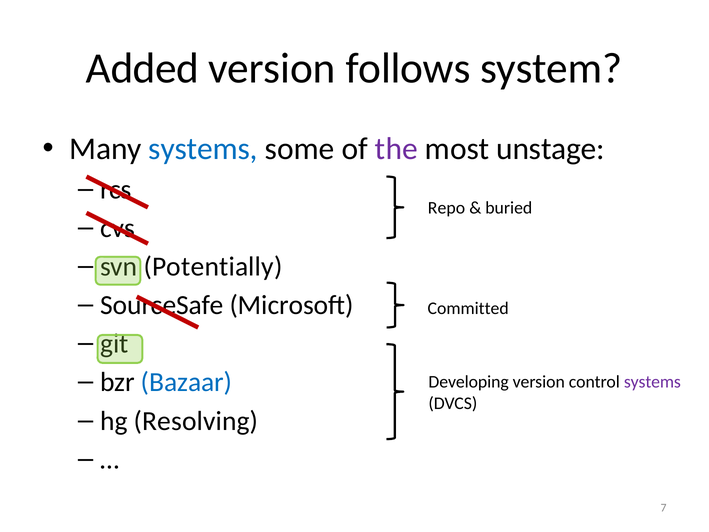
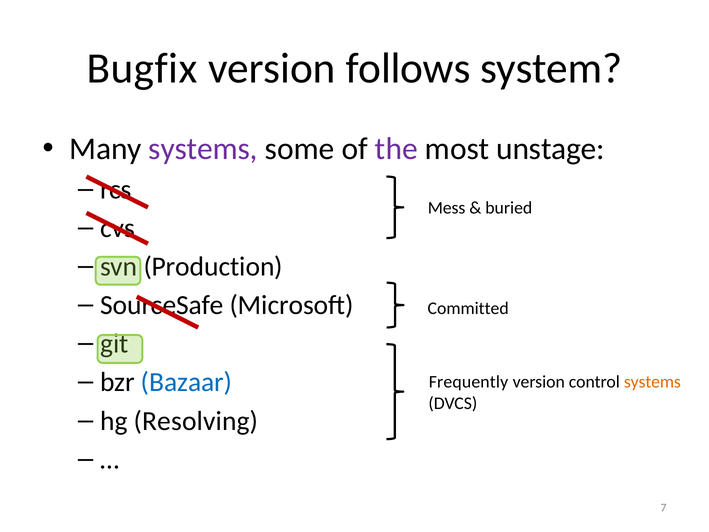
Added: Added -> Bugfix
systems at (203, 149) colour: blue -> purple
Repo: Repo -> Mess
Potentially: Potentially -> Production
Developing: Developing -> Frequently
systems at (652, 382) colour: purple -> orange
